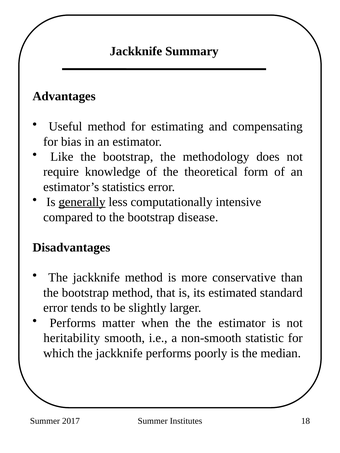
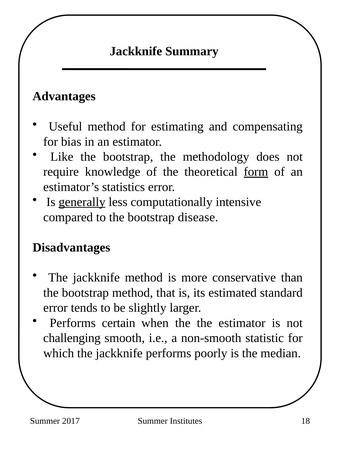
form underline: none -> present
matter: matter -> certain
heritability: heritability -> challenging
